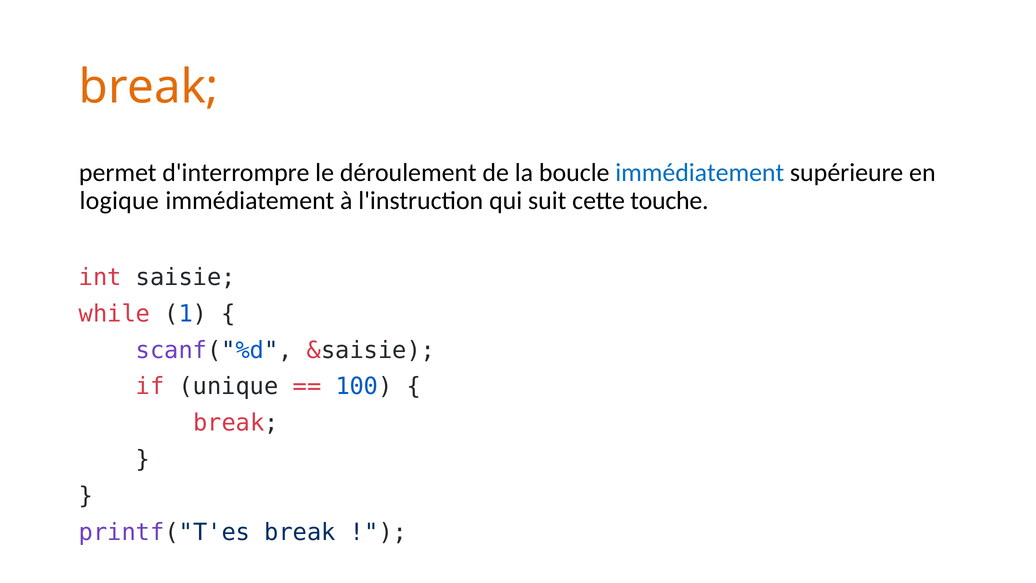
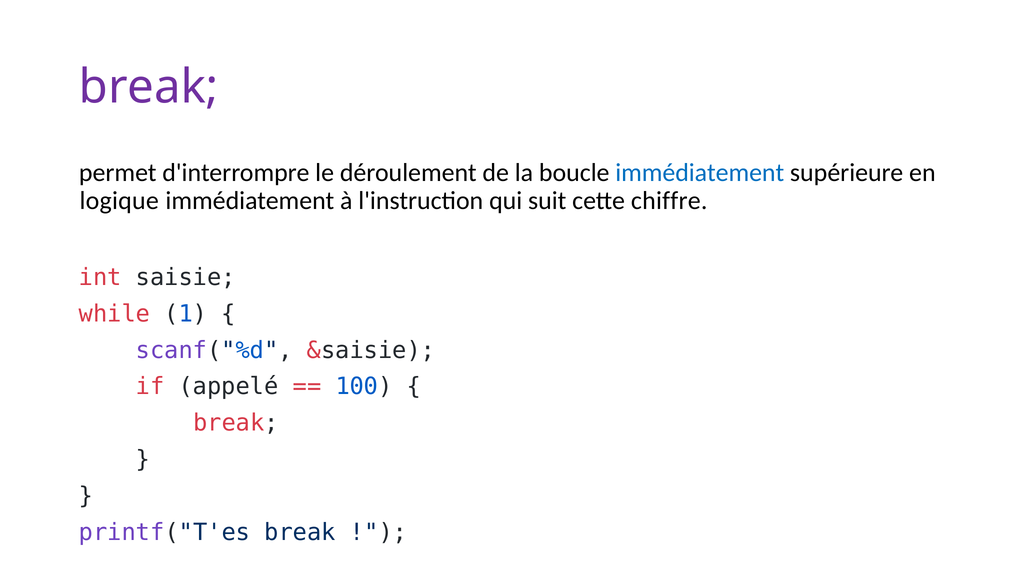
break at (149, 87) colour: orange -> purple
touche: touche -> chiffre
unique: unique -> appelé
